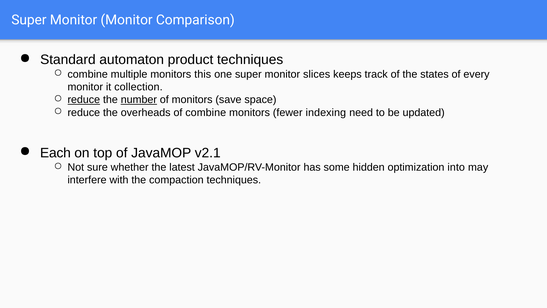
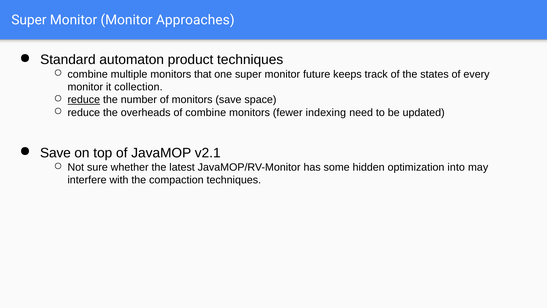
Comparison: Comparison -> Approaches
this: this -> that
slices: slices -> future
number underline: present -> none
Each at (55, 153): Each -> Save
